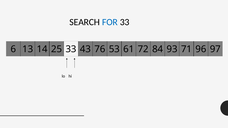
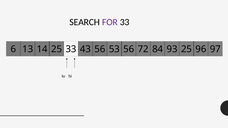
FOR colour: blue -> purple
43 76: 76 -> 56
53 61: 61 -> 56
93 71: 71 -> 25
